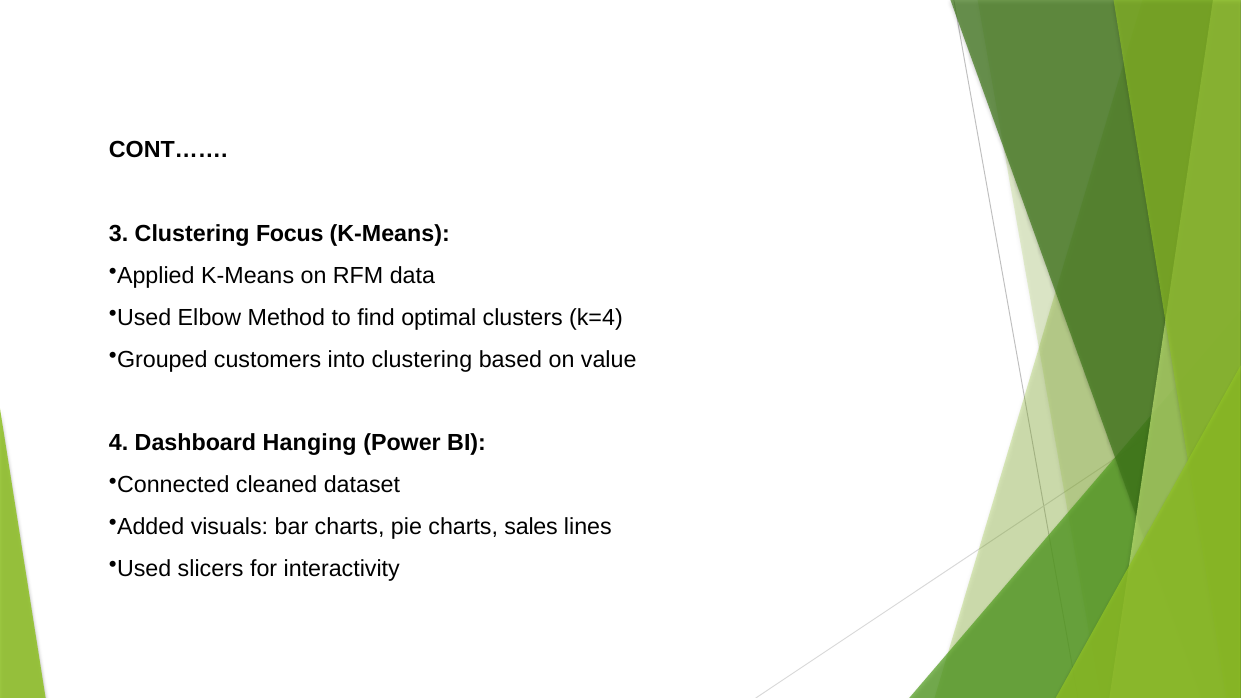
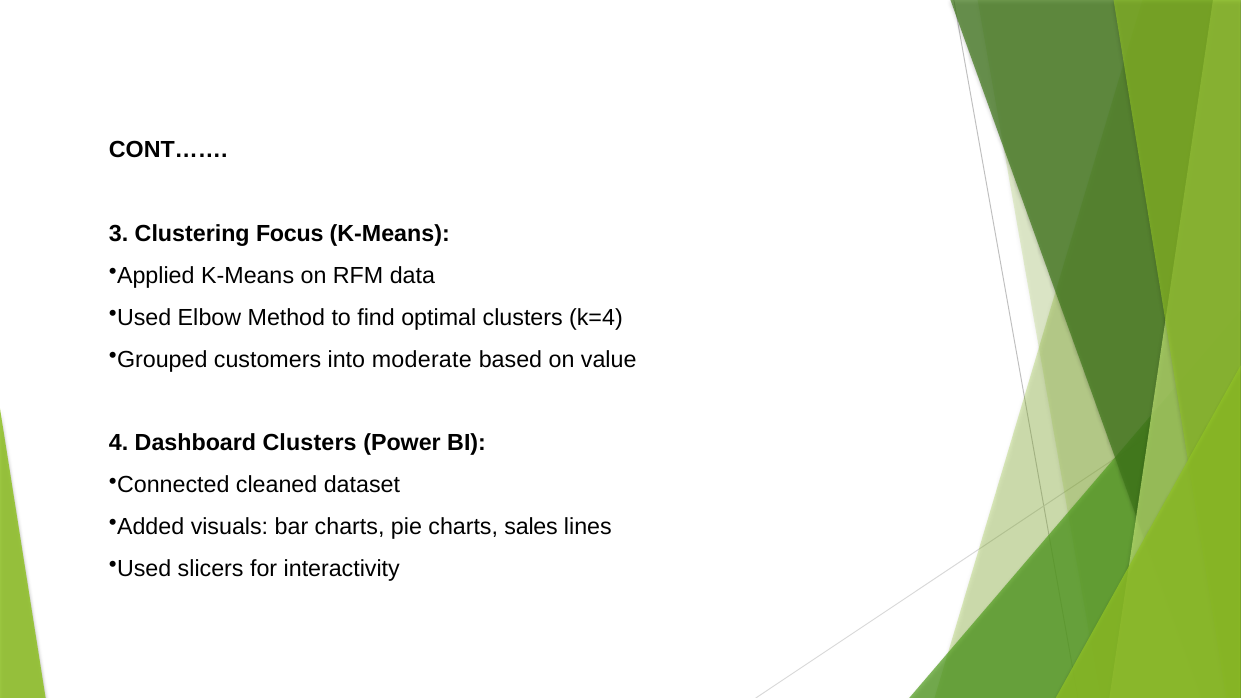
into clustering: clustering -> moderate
Dashboard Hanging: Hanging -> Clusters
